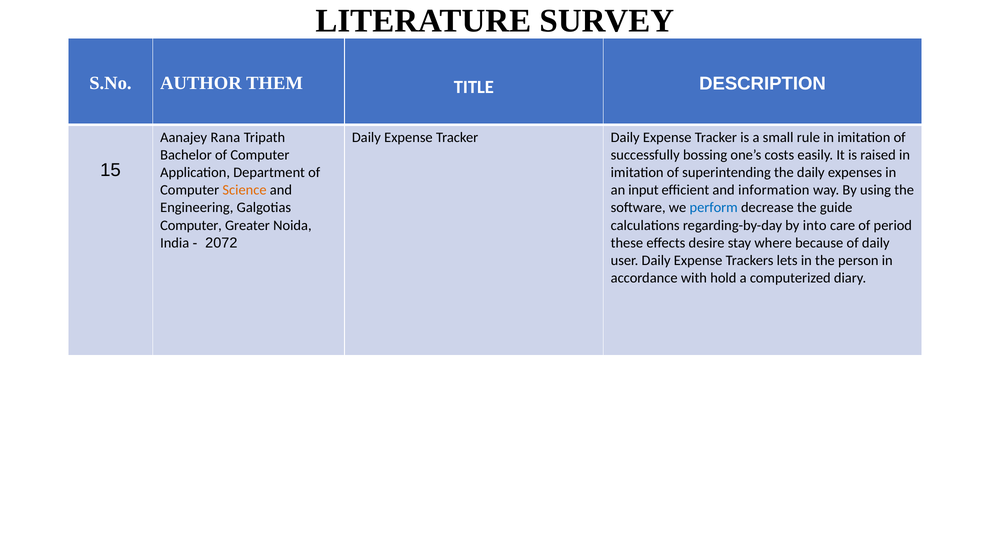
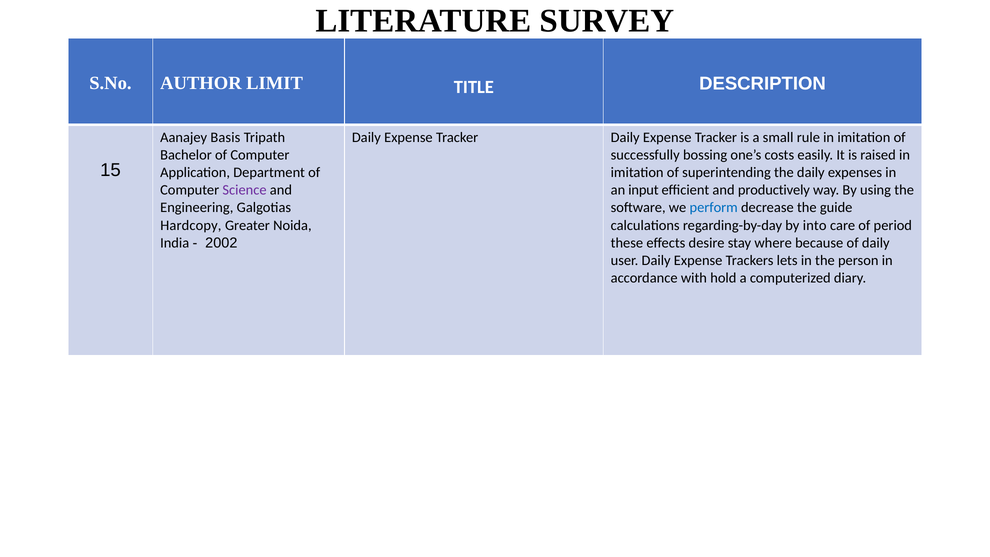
THEM: THEM -> LIMIT
Rana: Rana -> Basis
Science colour: orange -> purple
information: information -> productively
Computer at (191, 225): Computer -> Hardcopy
2072: 2072 -> 2002
